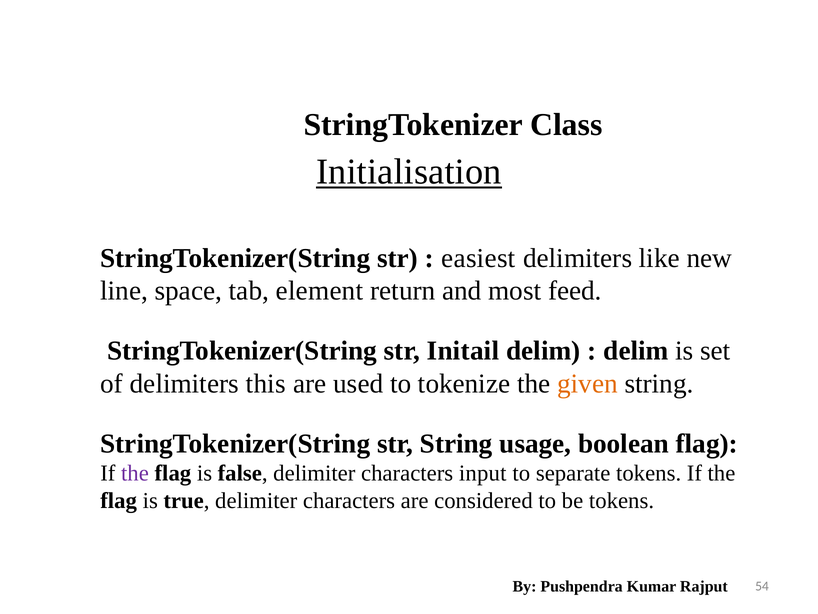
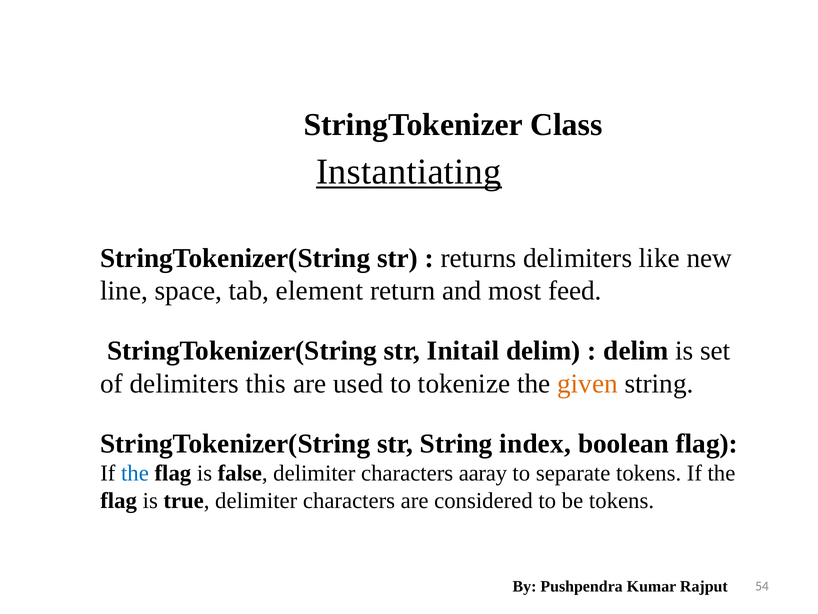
Initialisation: Initialisation -> Instantiating
easiest: easiest -> returns
usage: usage -> index
the at (135, 473) colour: purple -> blue
input: input -> aaray
